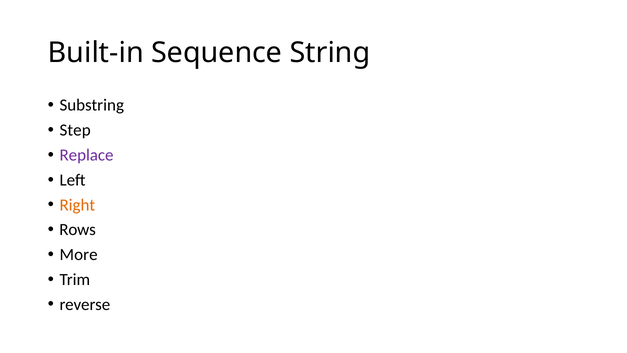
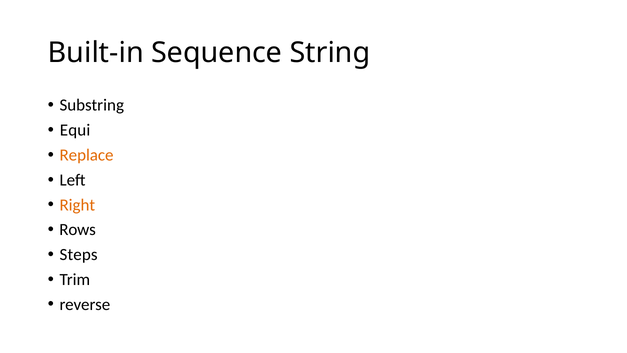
Step: Step -> Equi
Replace colour: purple -> orange
More: More -> Steps
